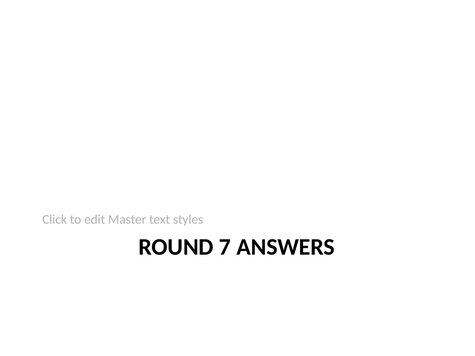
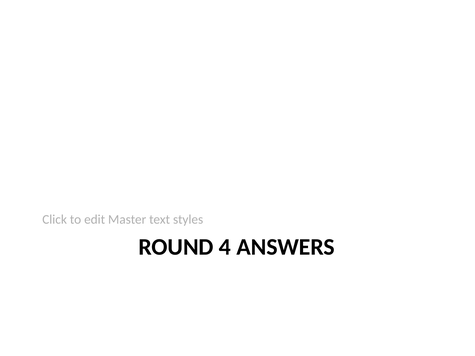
7: 7 -> 4
